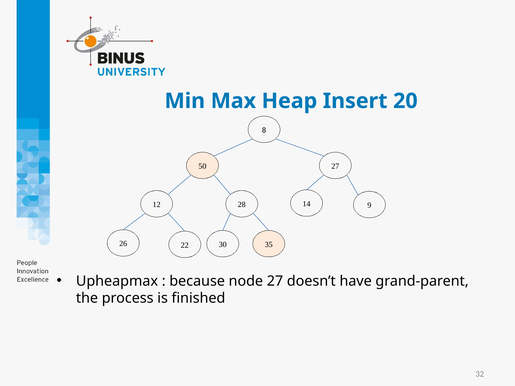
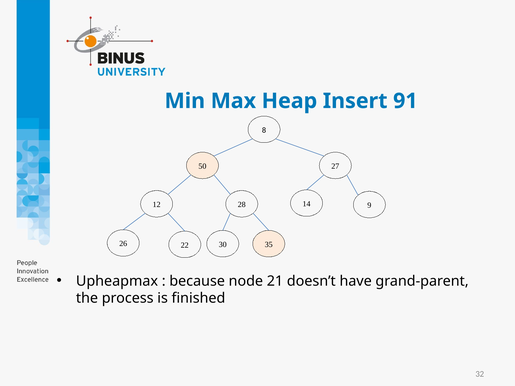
20: 20 -> 91
node 27: 27 -> 21
